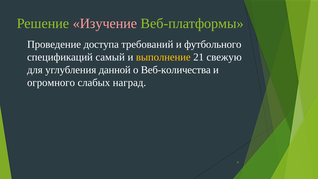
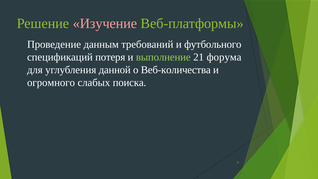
доступа: доступа -> данным
самый: самый -> потеря
выполнение colour: yellow -> light green
свежую: свежую -> форума
наград: наград -> поиска
